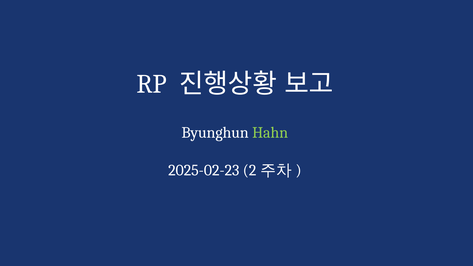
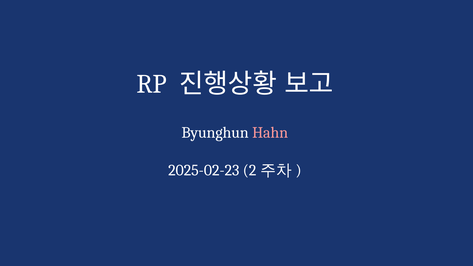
Hahn colour: light green -> pink
